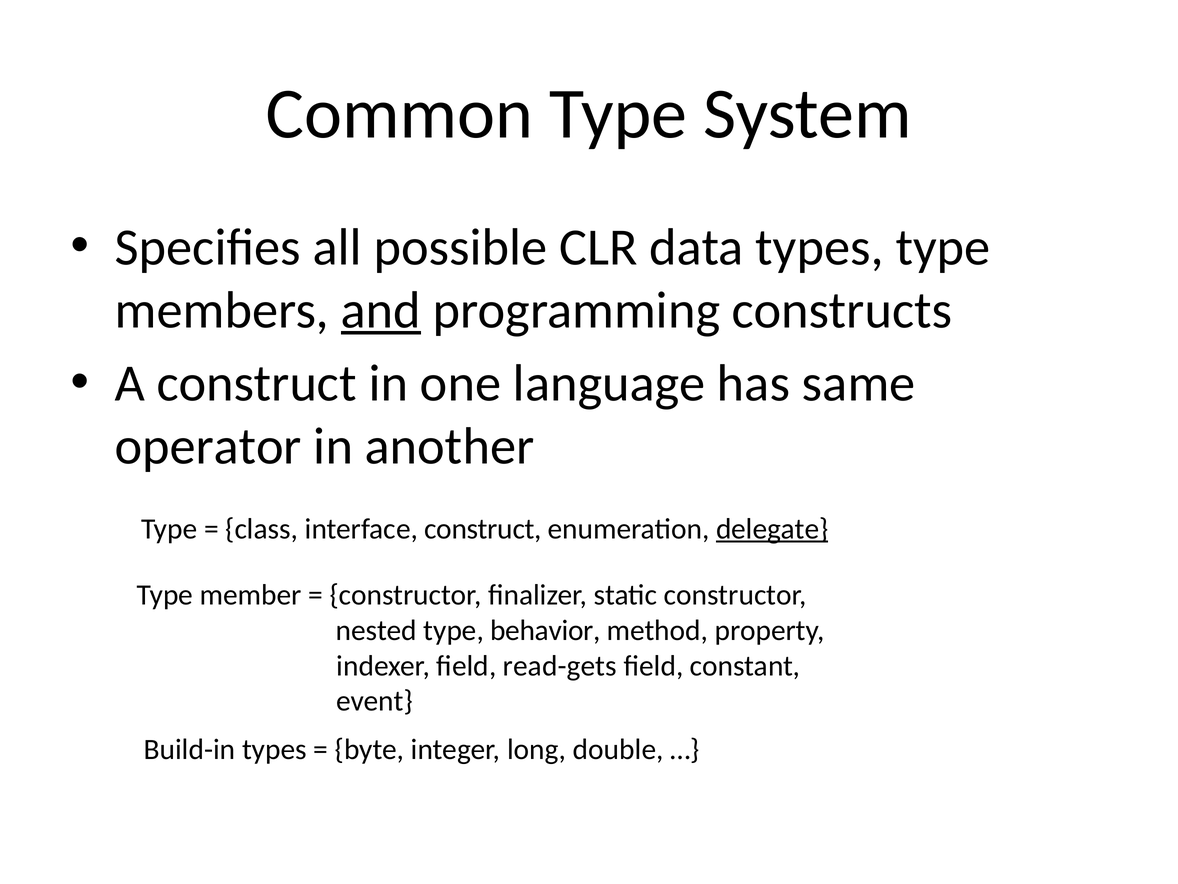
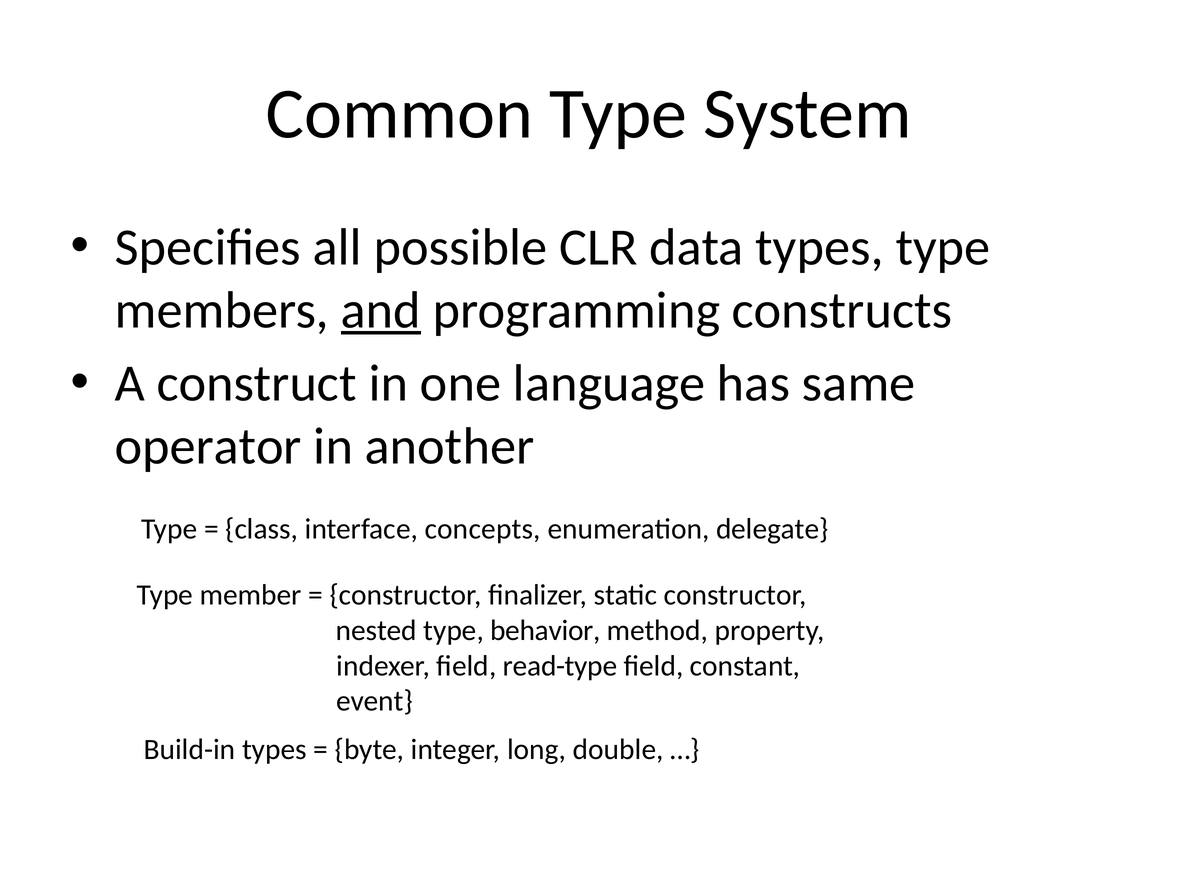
interface construct: construct -> concepts
delegate underline: present -> none
read-gets: read-gets -> read-type
